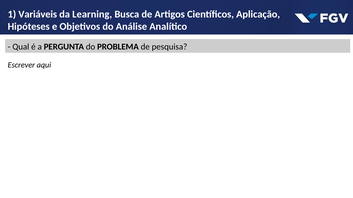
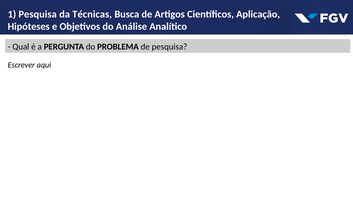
1 Variáveis: Variáveis -> Pesquisa
Learning: Learning -> Técnicas
